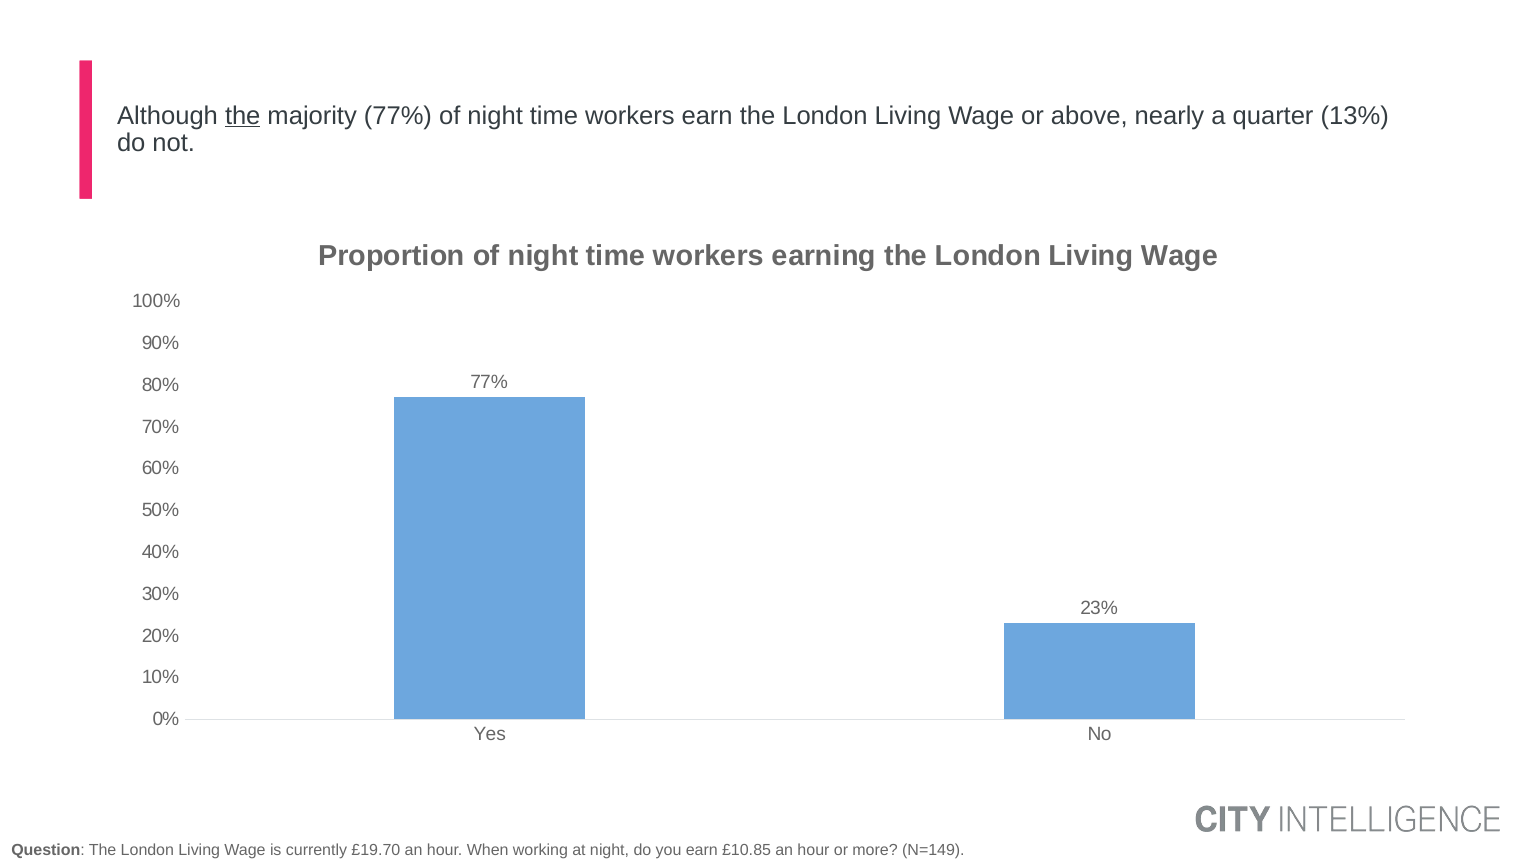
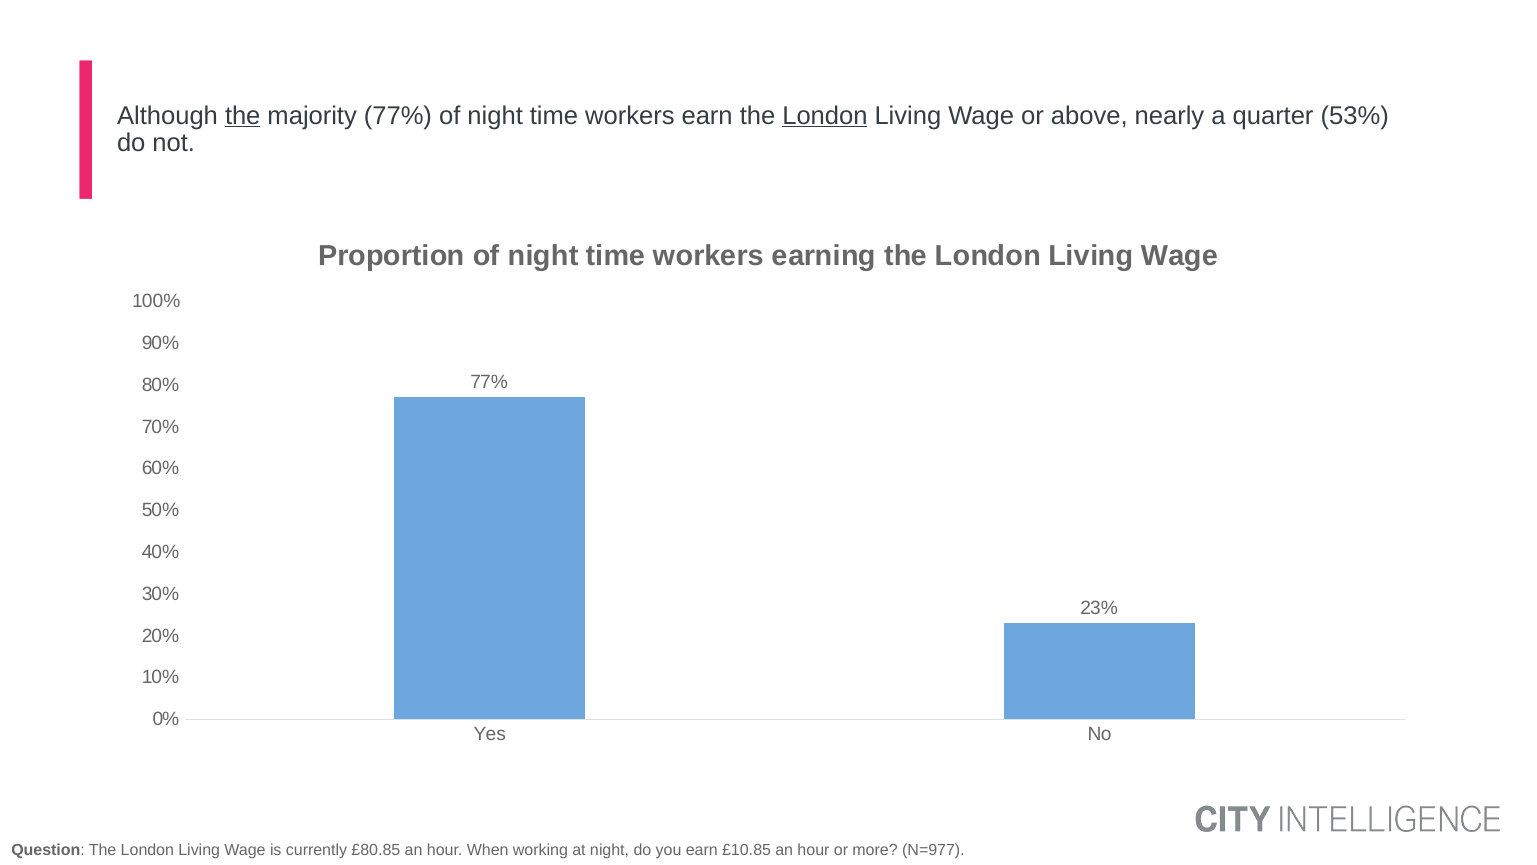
London at (825, 116) underline: none -> present
13%: 13% -> 53%
£19.70: £19.70 -> £80.85
N=149: N=149 -> N=977
